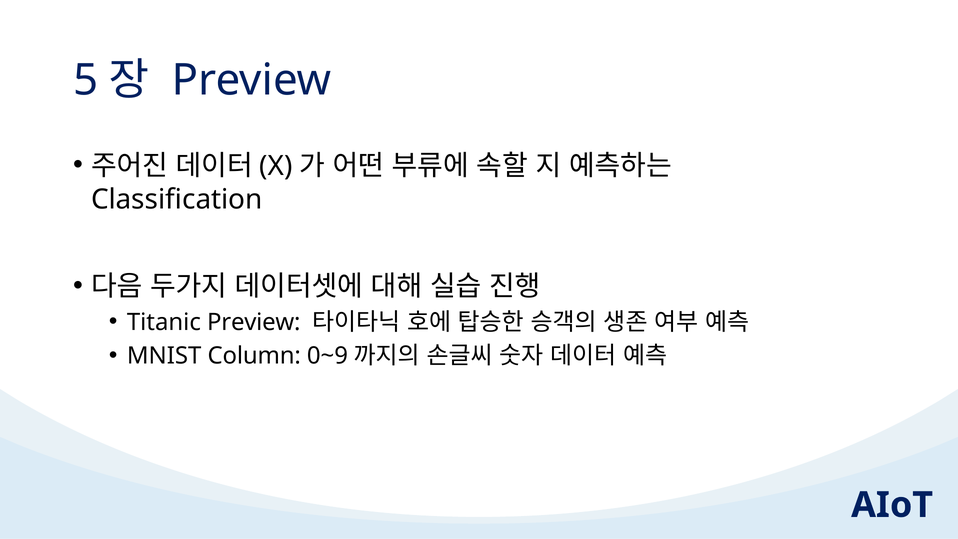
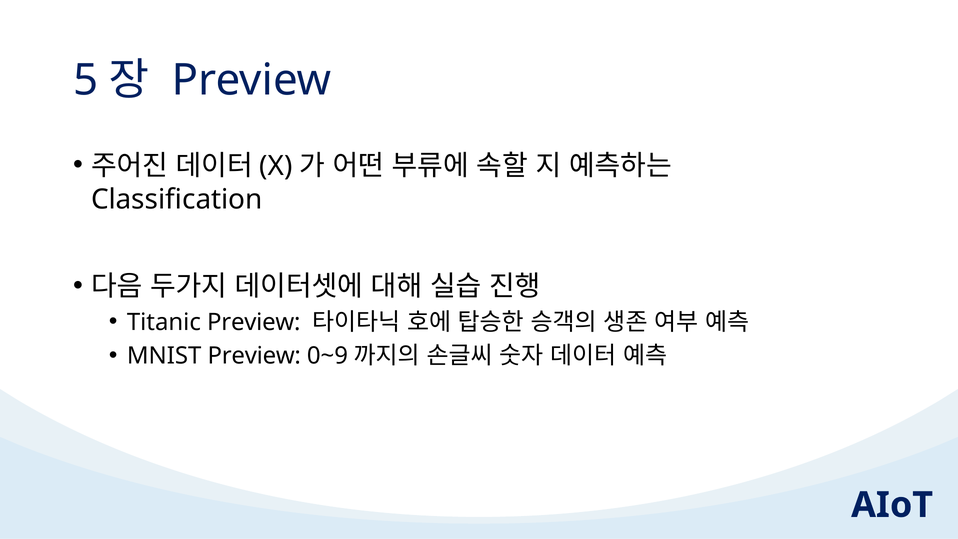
MNIST Column: Column -> Preview
